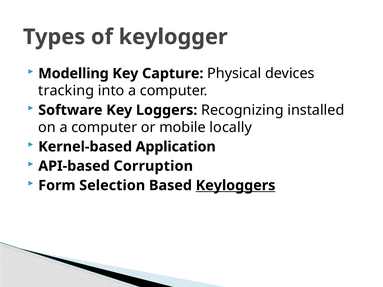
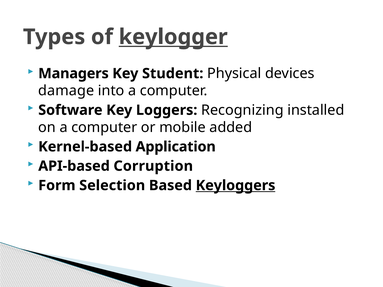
keylogger underline: none -> present
Modelling: Modelling -> Managers
Capture: Capture -> Student
tracking: tracking -> damage
locally: locally -> added
